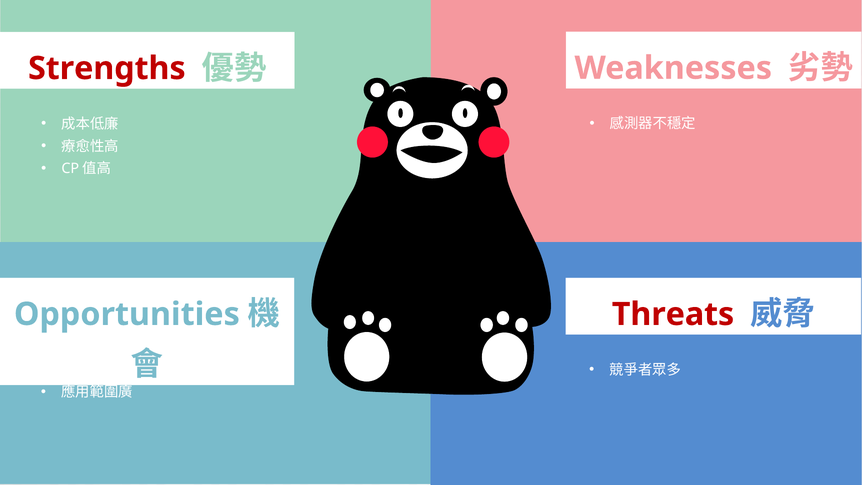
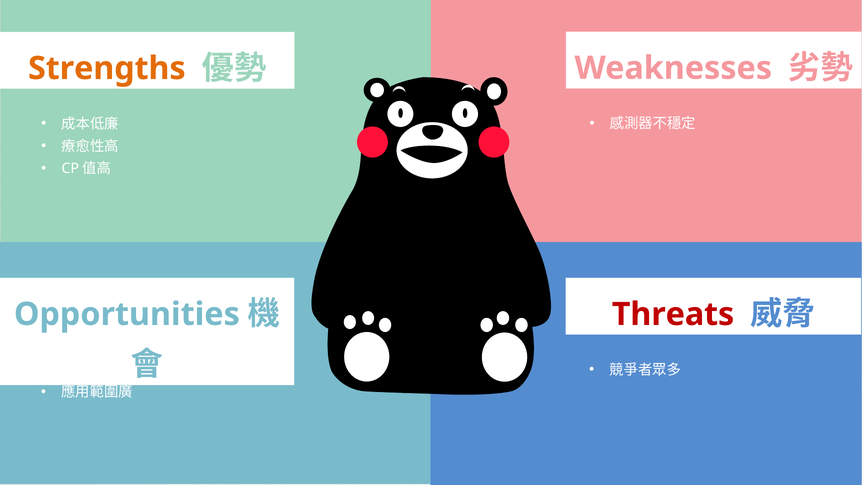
Strengths colour: red -> orange
